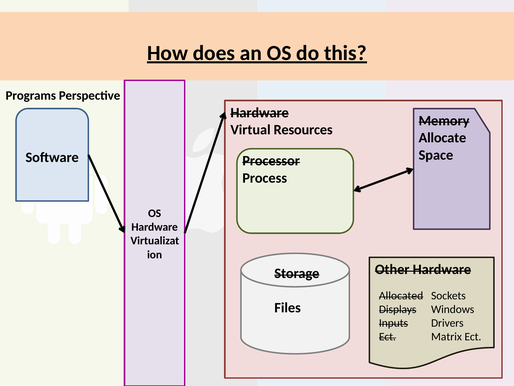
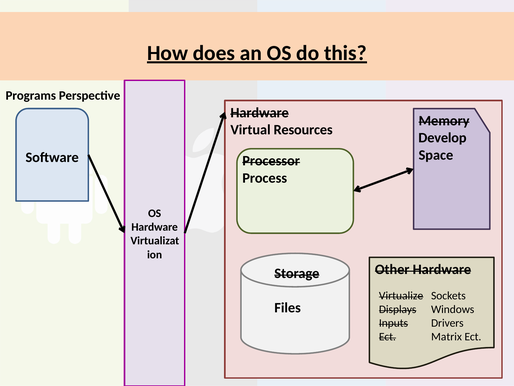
Allocate: Allocate -> Develop
Allocated: Allocated -> Virtualize
